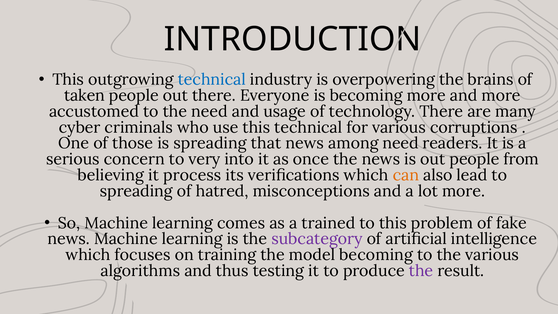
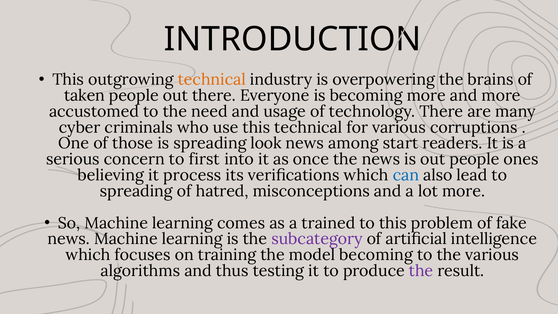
technical at (212, 80) colour: blue -> orange
that: that -> look
among need: need -> start
very: very -> first
from: from -> ones
can colour: orange -> blue
